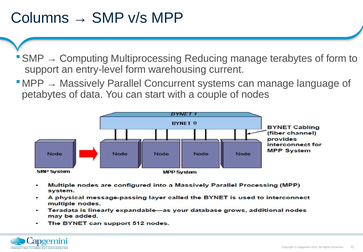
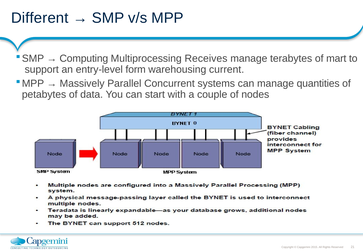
Columns: Columns -> Different
Reducing: Reducing -> Receives
of form: form -> mart
language: language -> quantities
